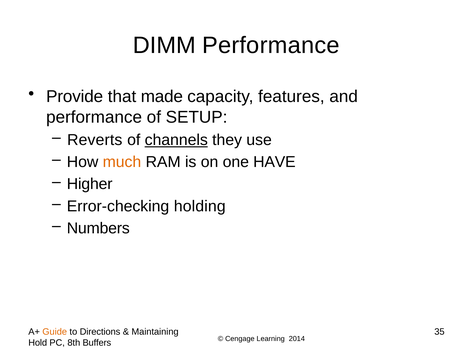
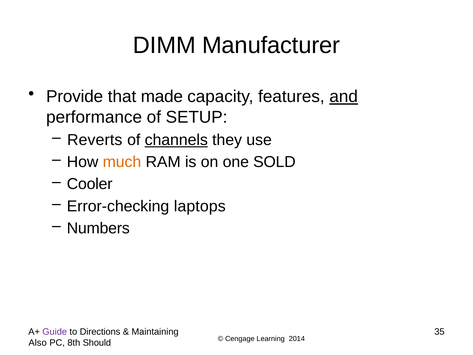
DIMM Performance: Performance -> Manufacturer
and underline: none -> present
HAVE: HAVE -> SOLD
Higher: Higher -> Cooler
holding: holding -> laptops
Guide colour: orange -> purple
Hold: Hold -> Also
Buffers: Buffers -> Should
